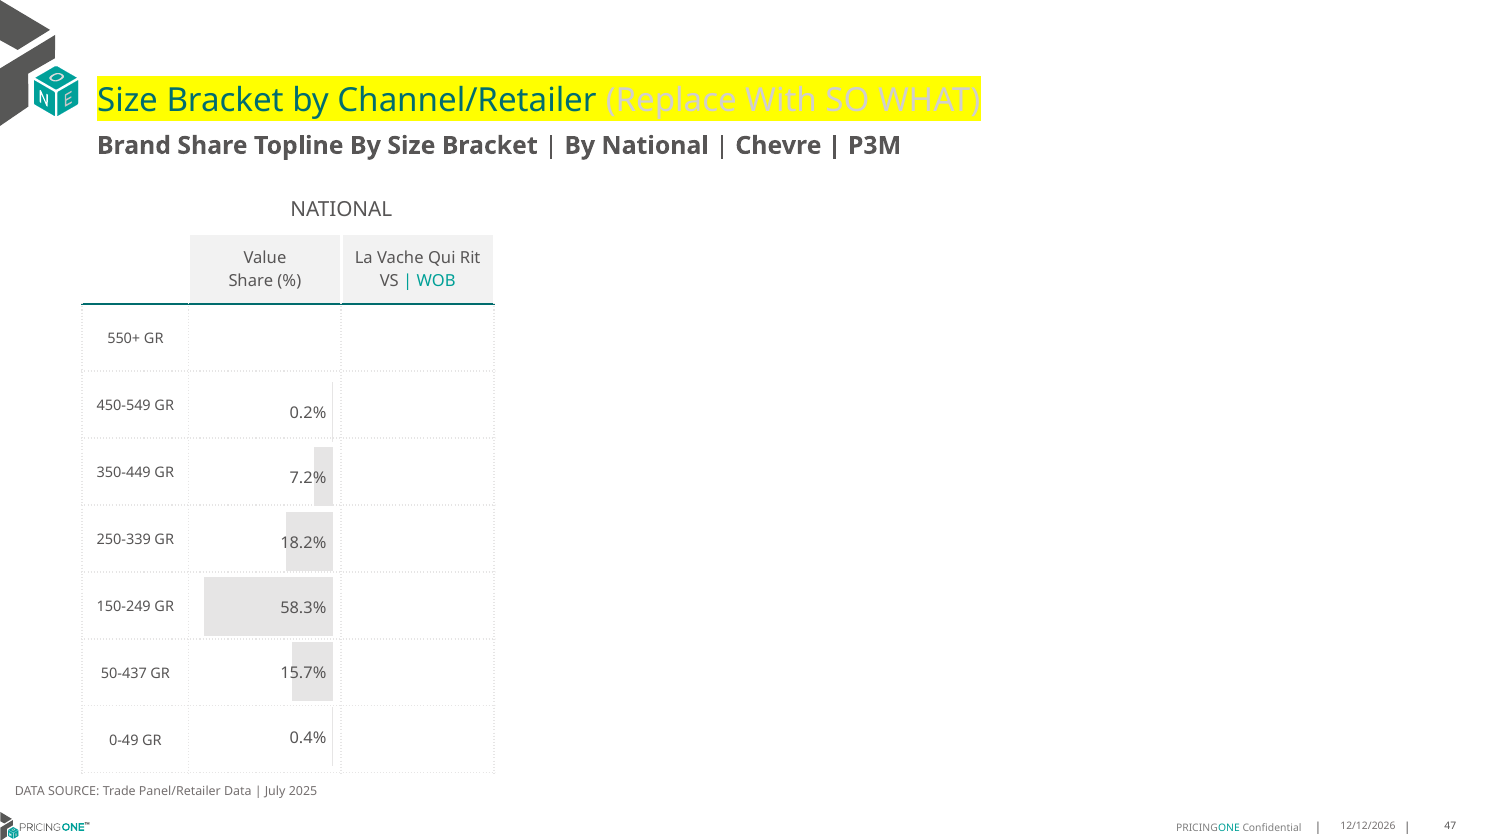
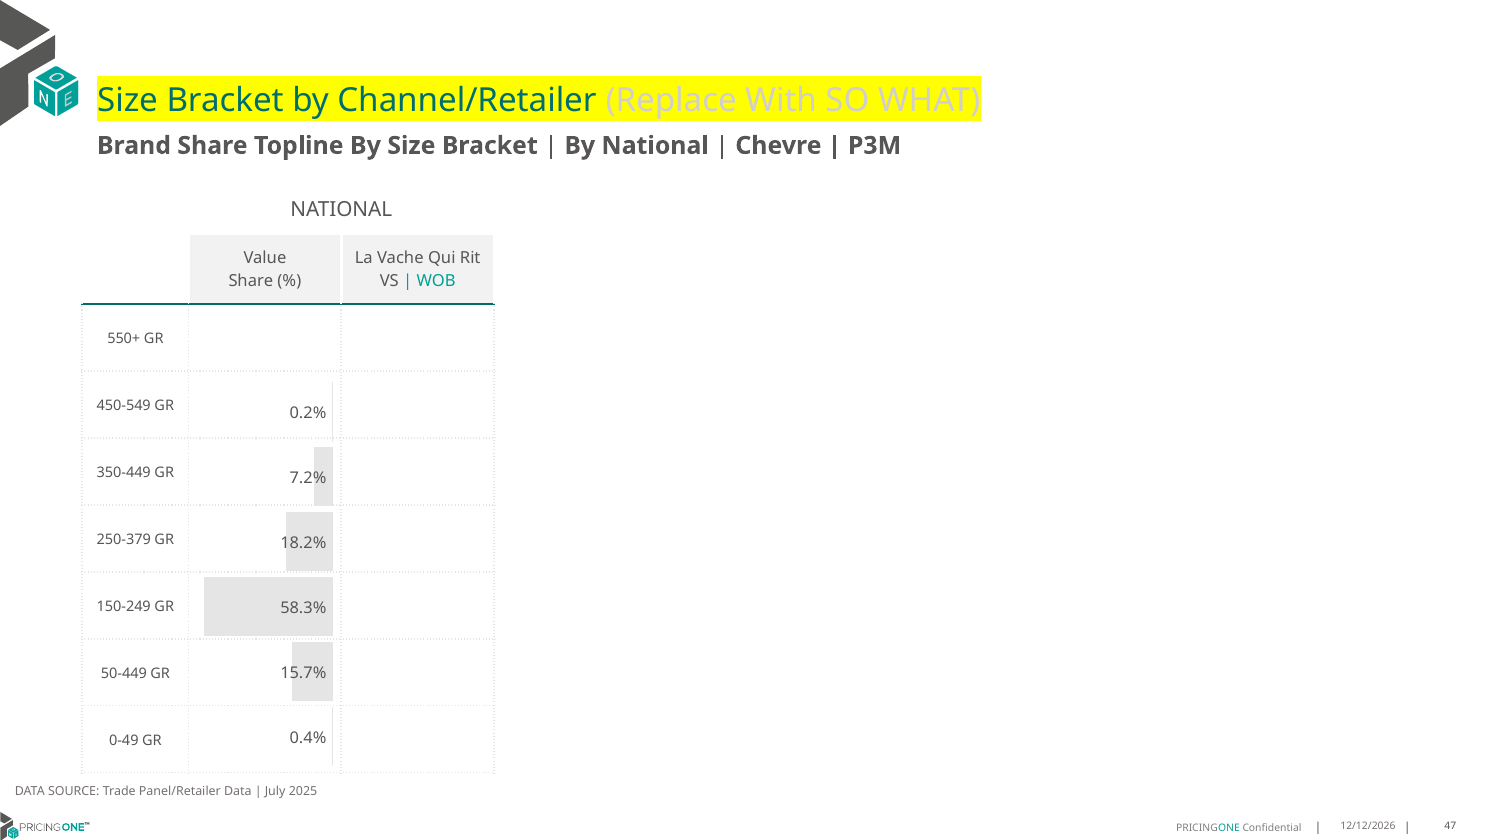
250-339: 250-339 -> 250-379
50-437: 50-437 -> 50-449
